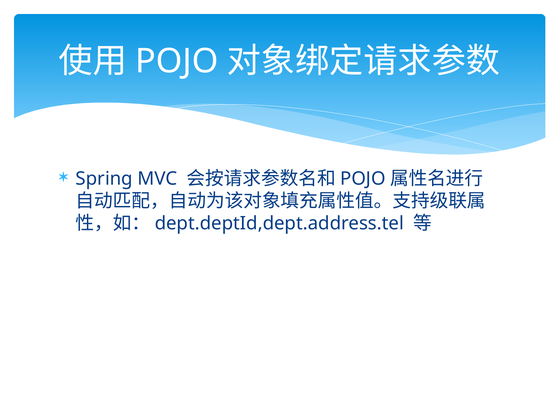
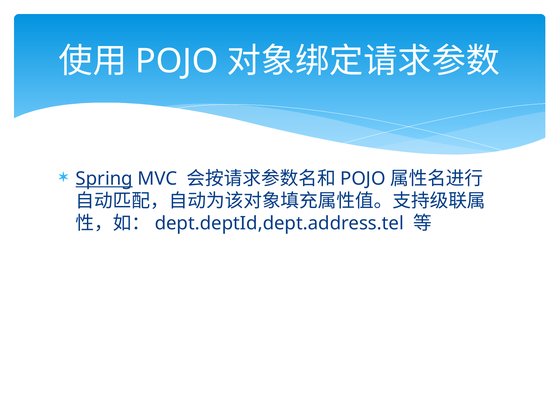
Spring underline: none -> present
